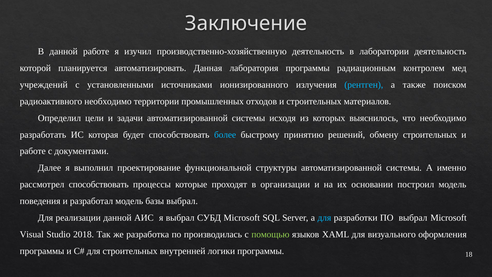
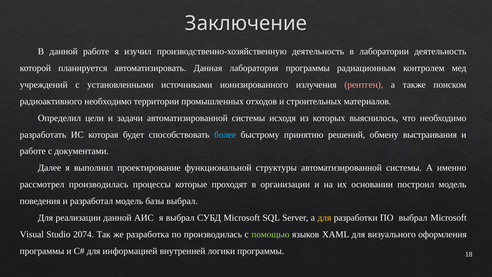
рентген colour: light blue -> pink
обмену строительных: строительных -> выстраивания
рассмотрел способствовать: способствовать -> производилась
для at (324, 218) colour: light blue -> yellow
2018: 2018 -> 2074
для строительных: строительных -> информацией
